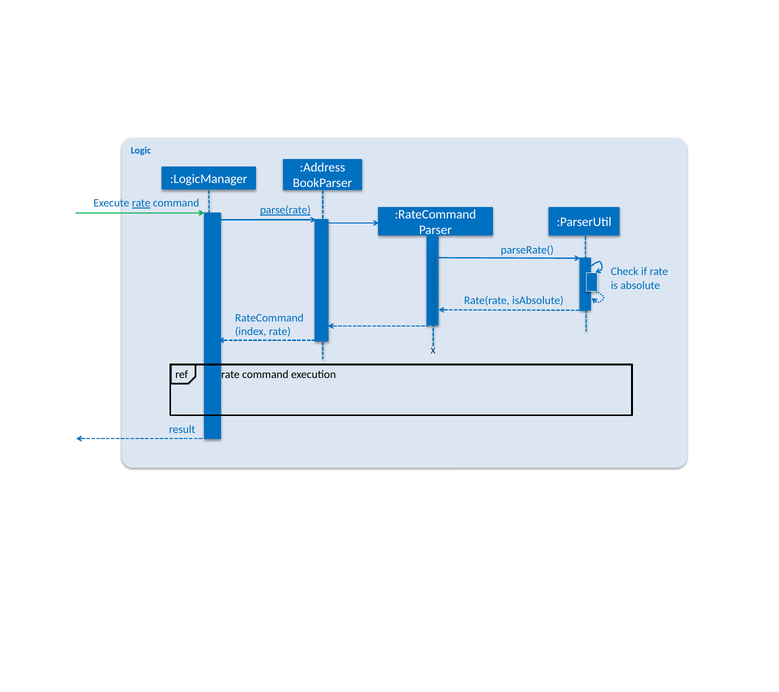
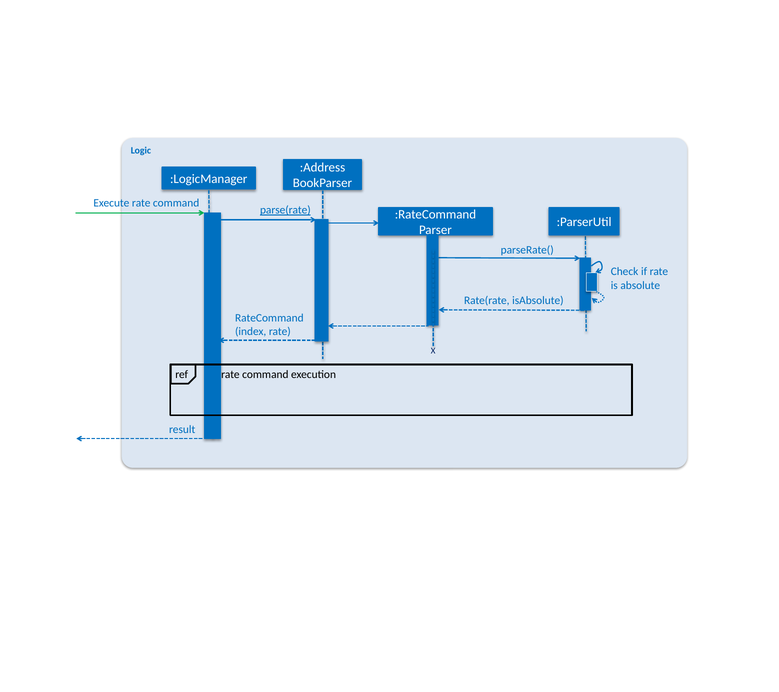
rate at (141, 203) underline: present -> none
